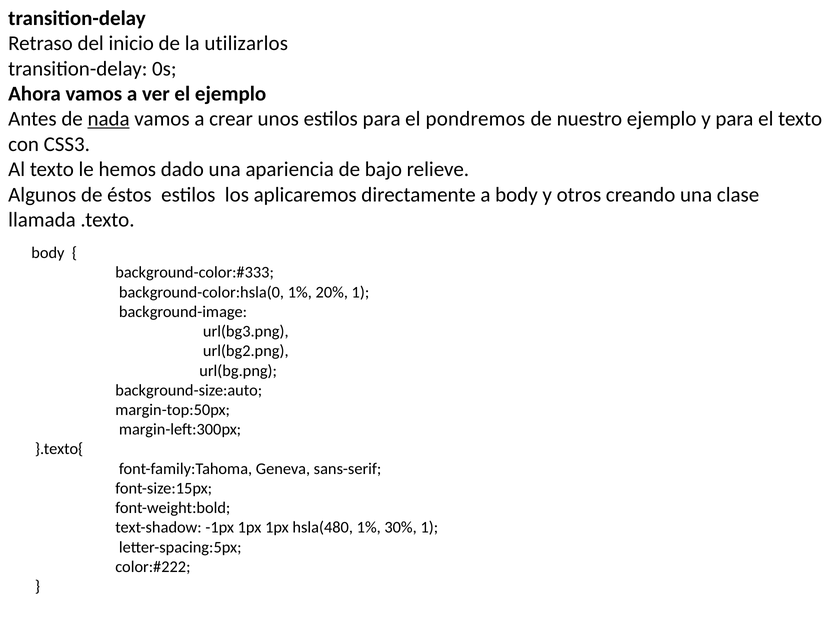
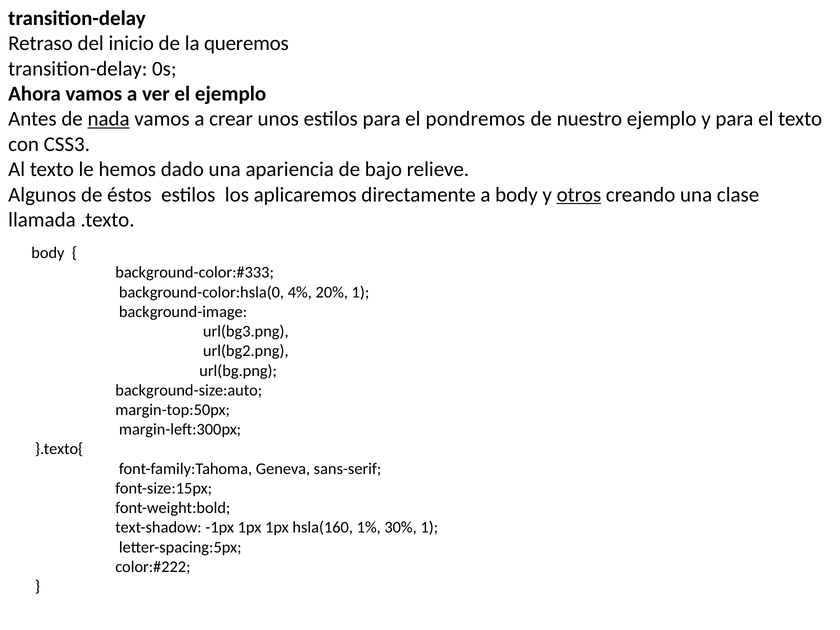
utilizarlos: utilizarlos -> queremos
otros underline: none -> present
background-color:hsla(0 1%: 1% -> 4%
hsla(480: hsla(480 -> hsla(160
